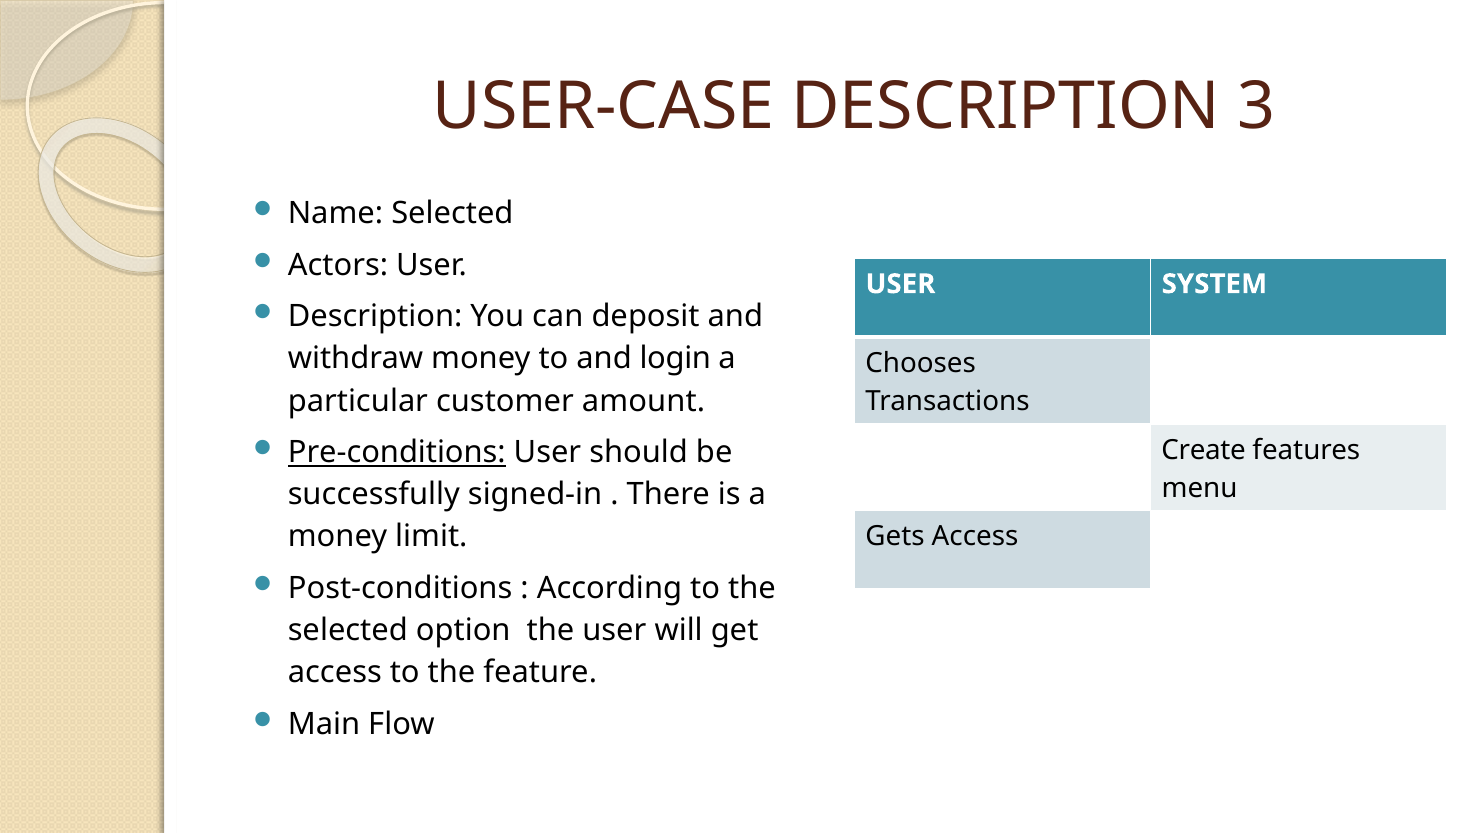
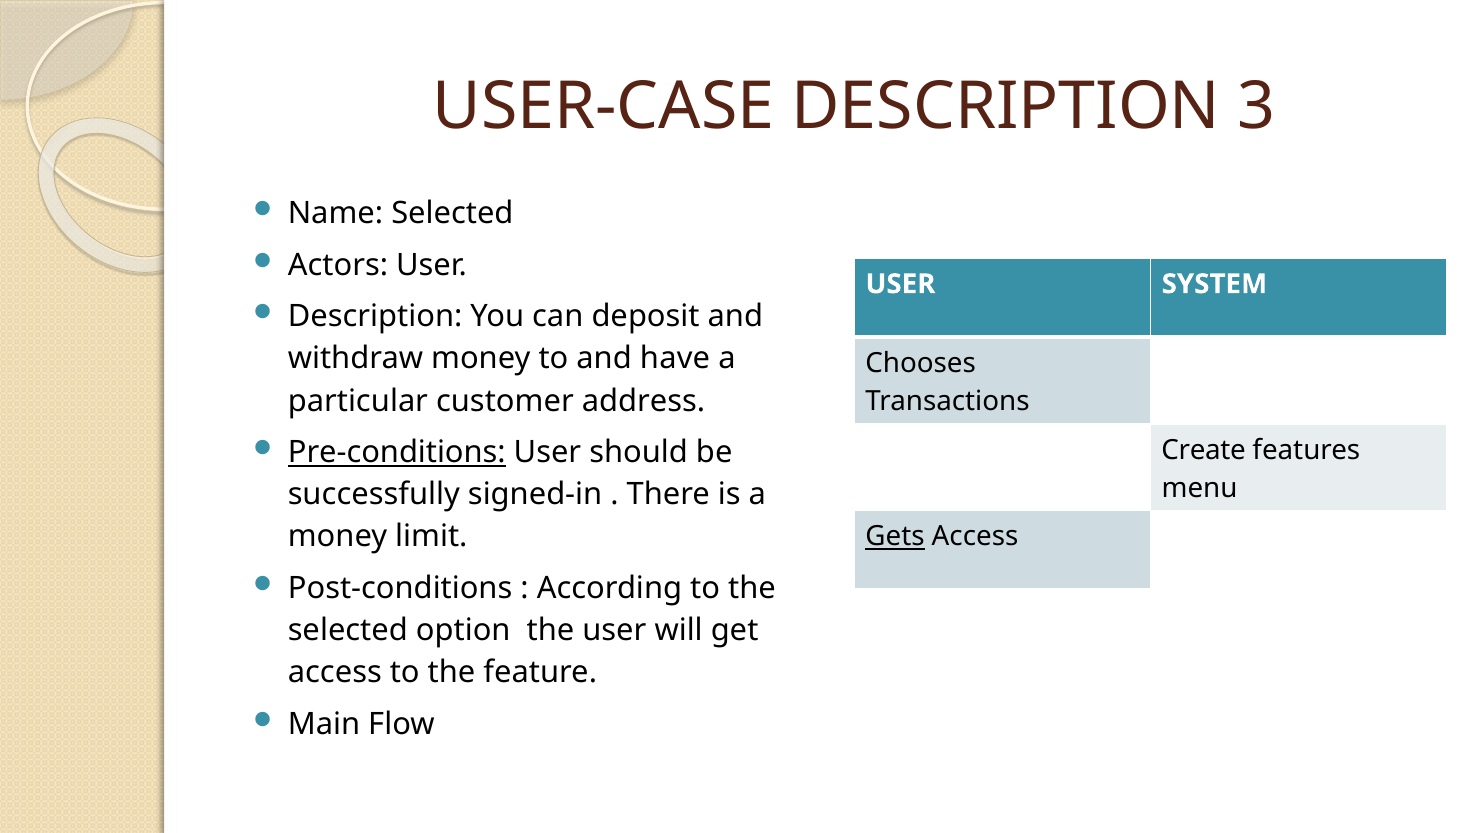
login: login -> have
amount: amount -> address
Gets underline: none -> present
